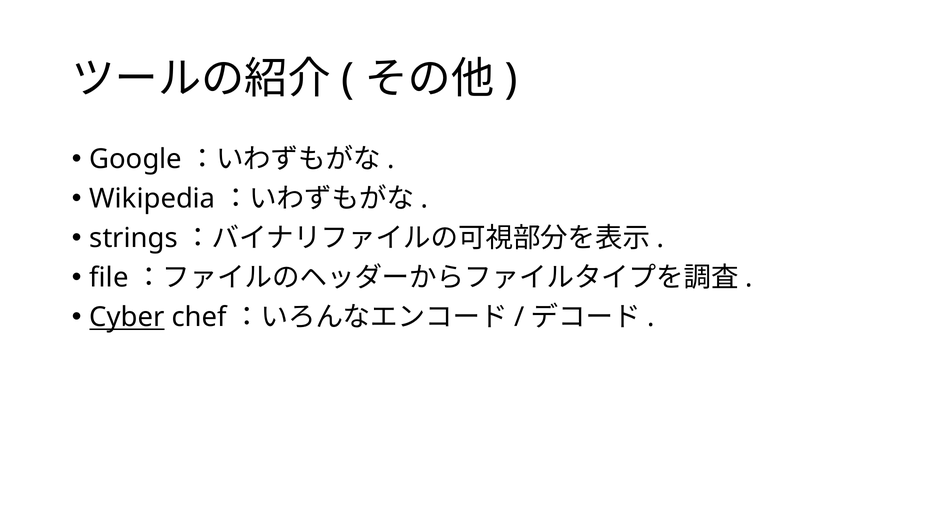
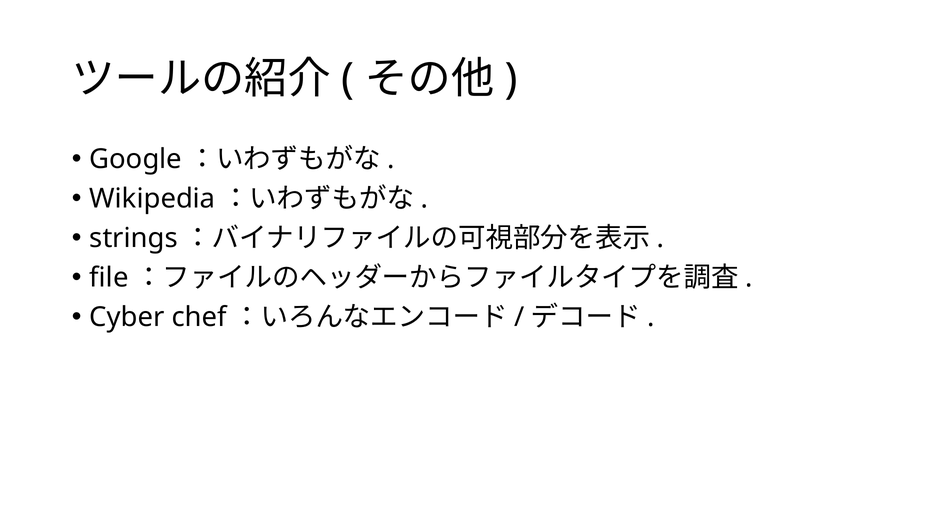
Cyber underline: present -> none
